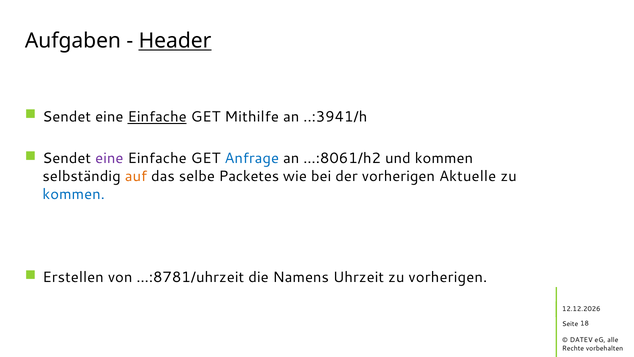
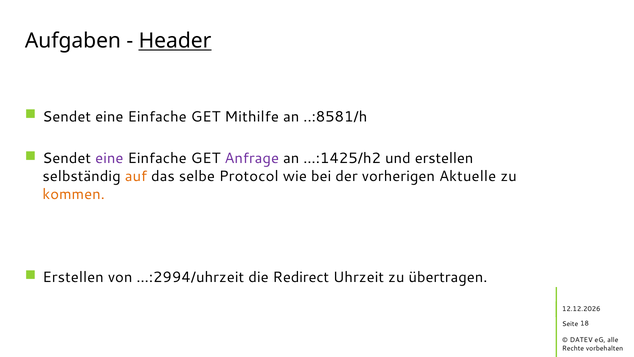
Einfache at (157, 117) underline: present -> none
..:3941/h: ..:3941/h -> ..:8581/h
Anfrage colour: blue -> purple
…:8061/h2: …:8061/h2 -> …:1425/h2
und kommen: kommen -> erstellen
Packetes: Packetes -> Protocol
kommen at (74, 194) colour: blue -> orange
…:8781/uhrzeit: …:8781/uhrzeit -> …:2994/uhrzeit
Namens: Namens -> Redirect
zu vorherigen: vorherigen -> übertragen
